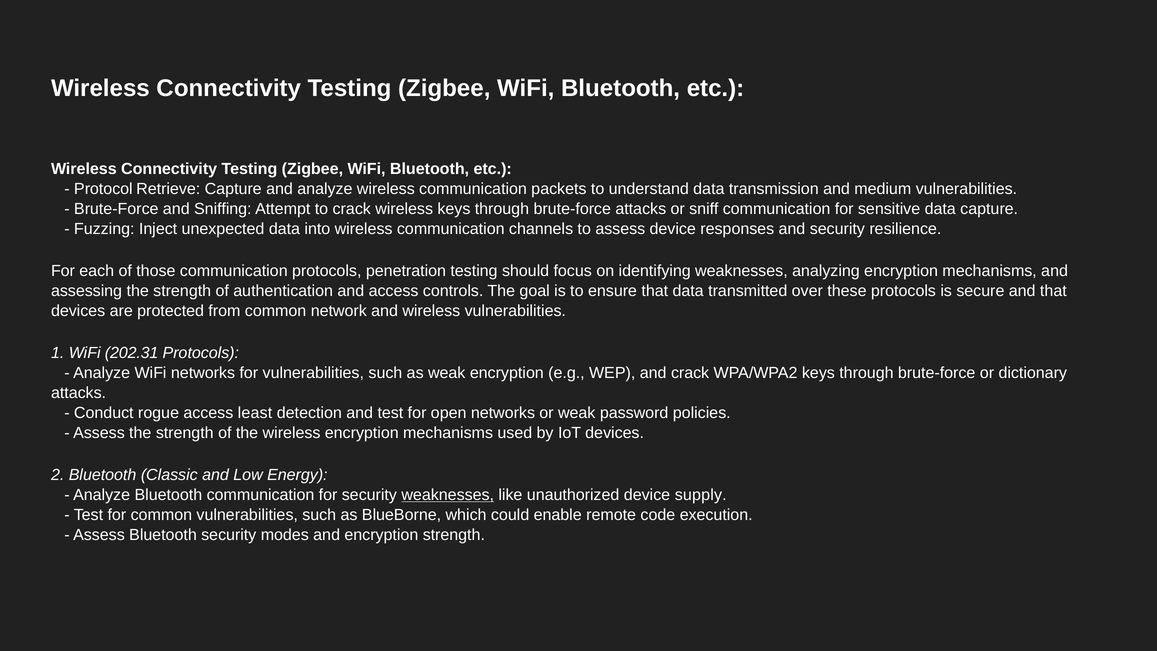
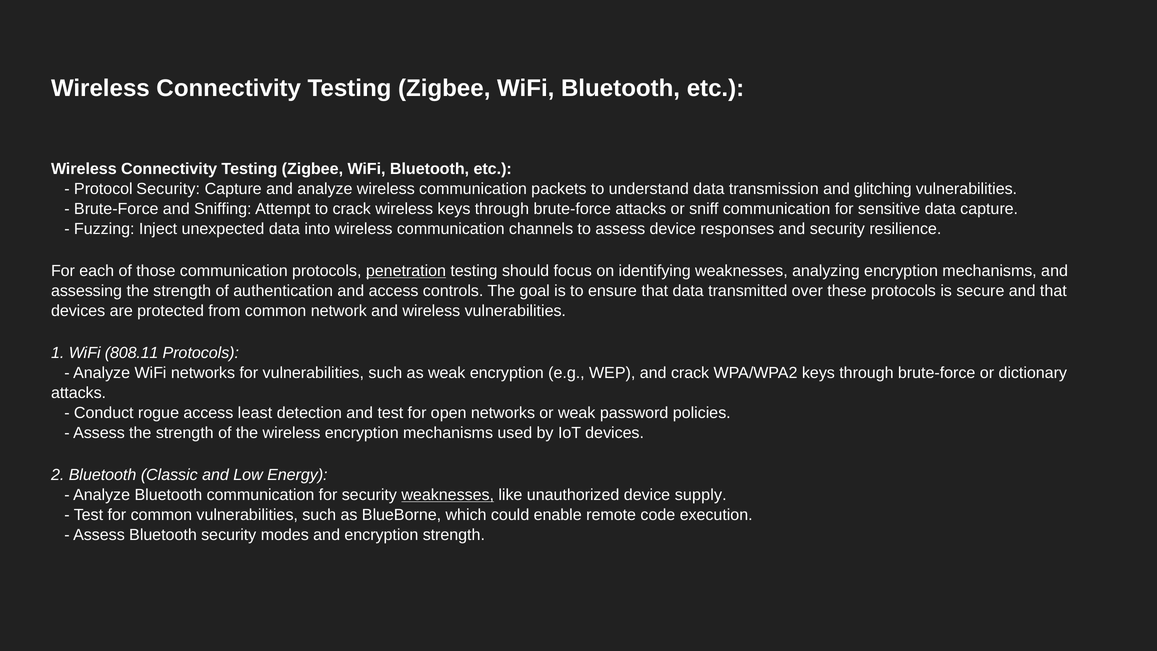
Protocol Retrieve: Retrieve -> Security
medium: medium -> glitching
penetration underline: none -> present
202.31: 202.31 -> 808.11
